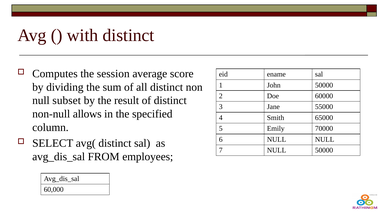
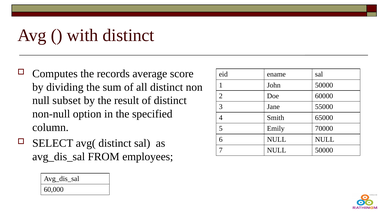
session: session -> records
allows: allows -> option
